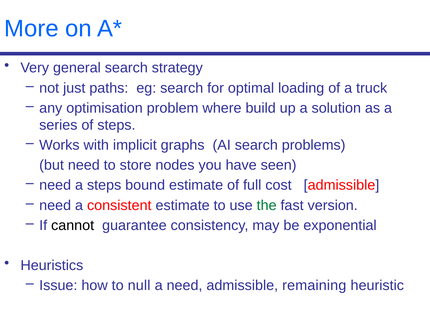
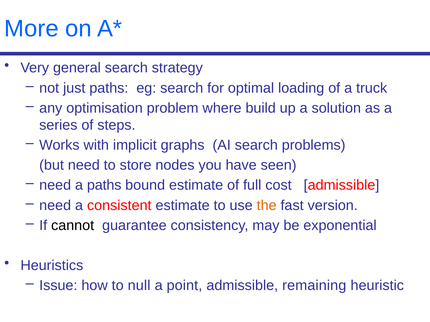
a steps: steps -> paths
the colour: green -> orange
a need: need -> point
